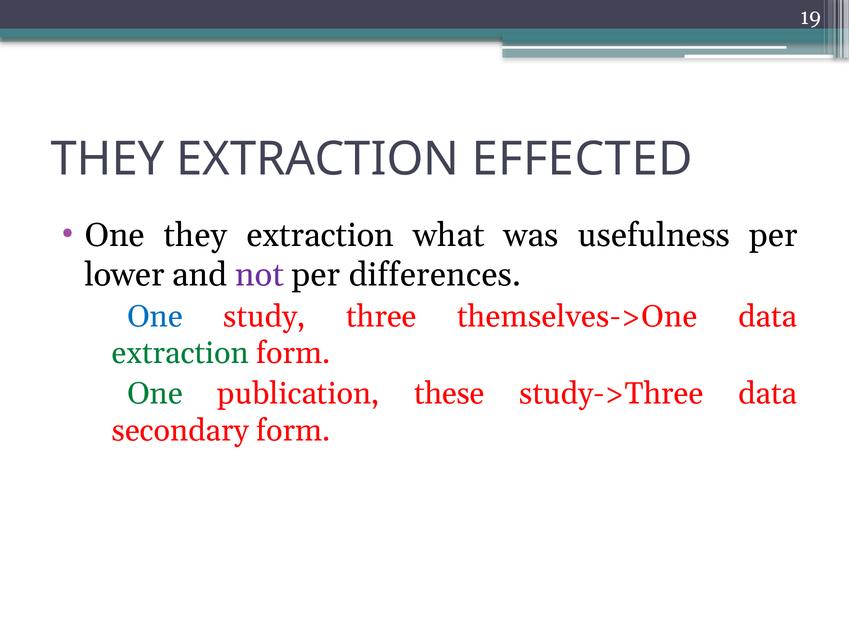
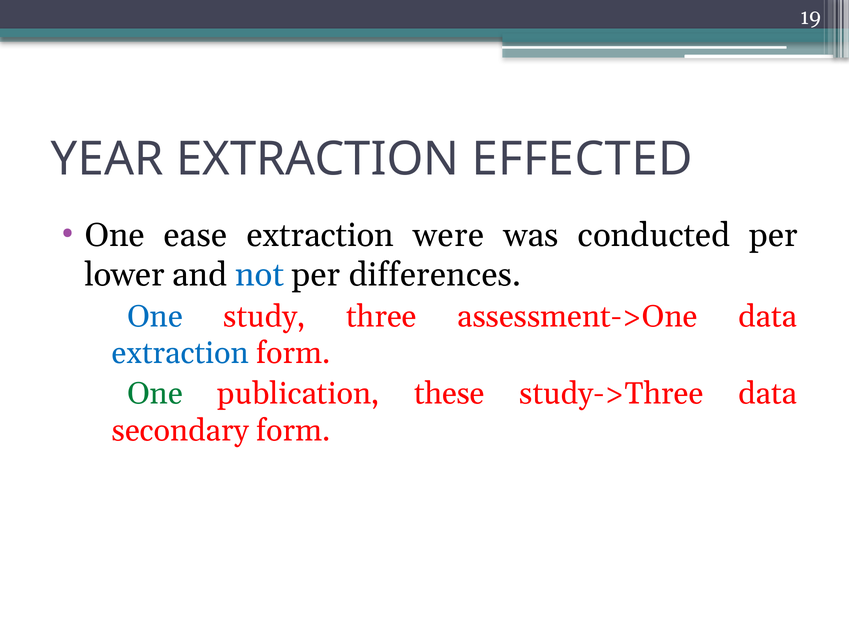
THEY at (108, 159): THEY -> YEAR
One they: they -> ease
what: what -> were
usefulness: usefulness -> conducted
not colour: purple -> blue
themselves->One: themselves->One -> assessment->One
extraction at (180, 353) colour: green -> blue
